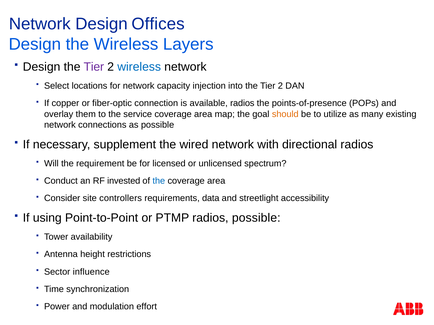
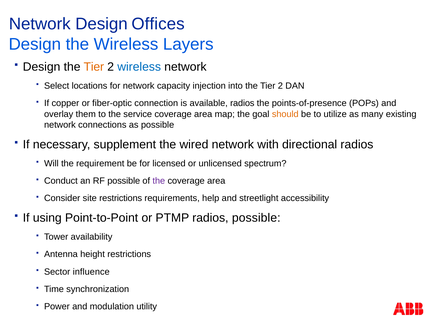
Tier at (94, 67) colour: purple -> orange
RF invested: invested -> possible
the at (159, 181) colour: blue -> purple
site controllers: controllers -> restrictions
data: data -> help
effort: effort -> utility
